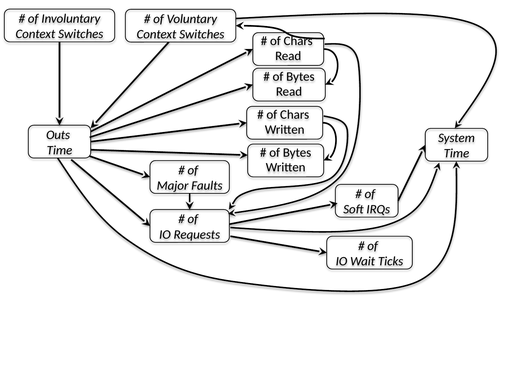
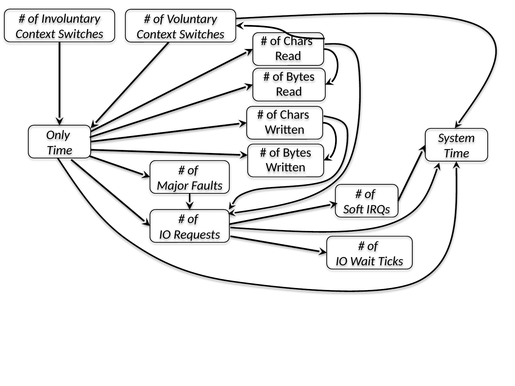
Outs: Outs -> Only
